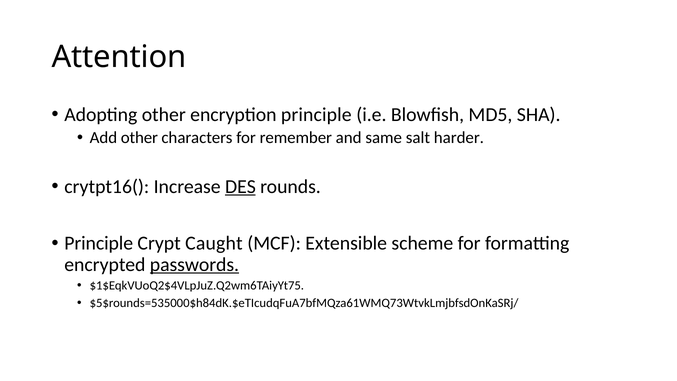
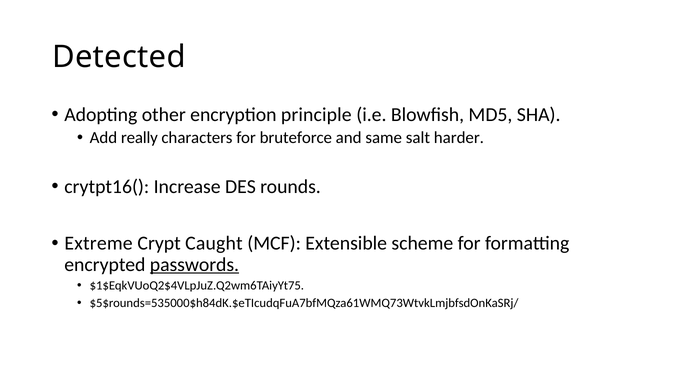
Attention: Attention -> Detected
Add other: other -> really
remember: remember -> bruteforce
DES underline: present -> none
Principle at (99, 243): Principle -> Extreme
